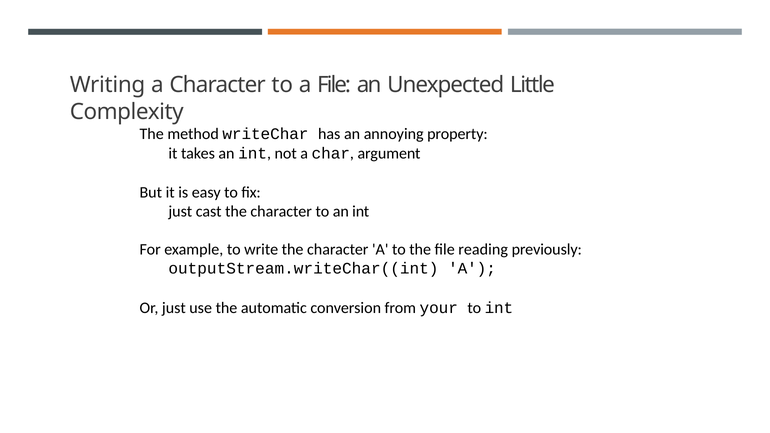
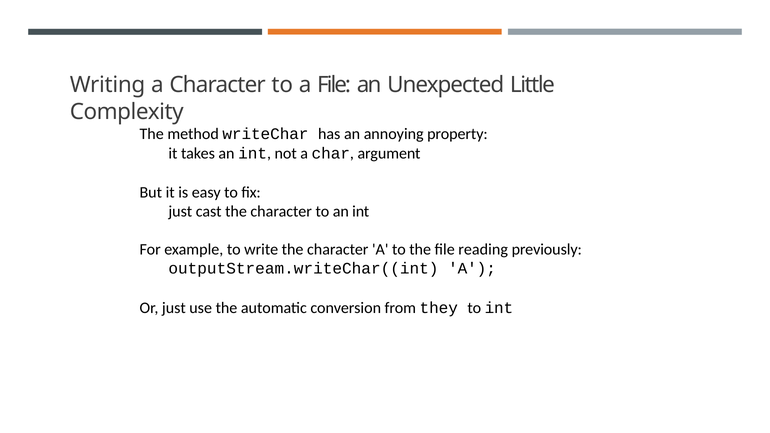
your: your -> they
